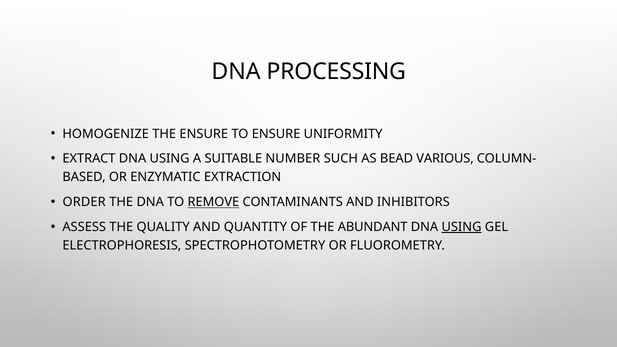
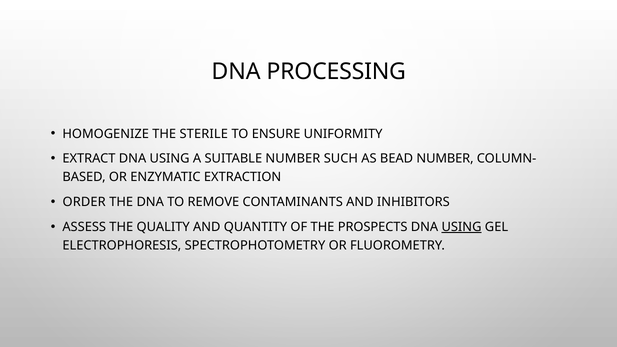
THE ENSURE: ENSURE -> STERILE
BEAD VARIOUS: VARIOUS -> NUMBER
REMOVE underline: present -> none
ABUNDANT: ABUNDANT -> PROSPECTS
